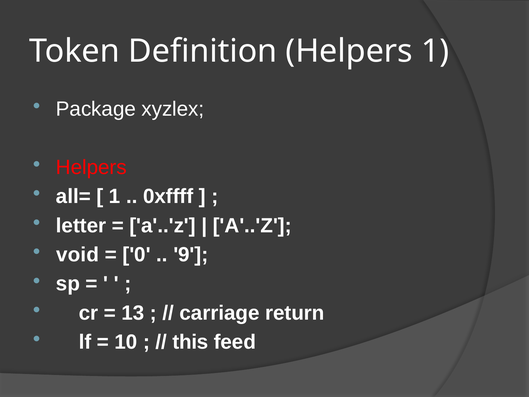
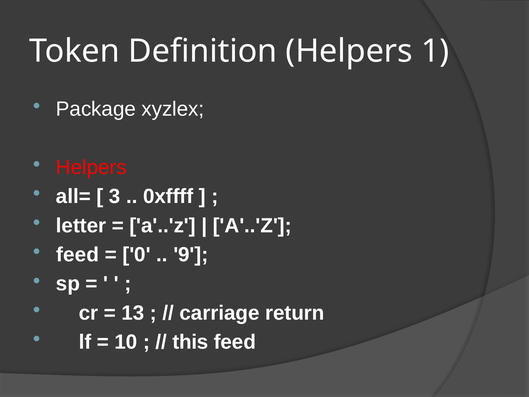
1 at (115, 196): 1 -> 3
void at (78, 255): void -> feed
